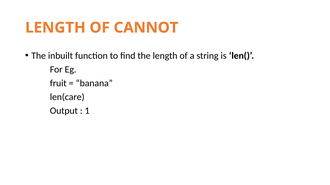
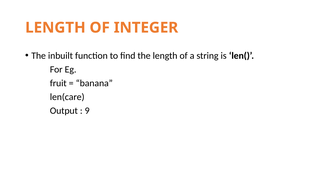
CANNOT: CANNOT -> INTEGER
1: 1 -> 9
